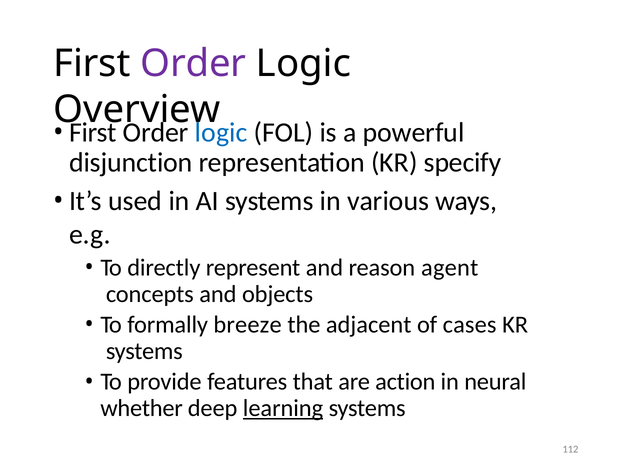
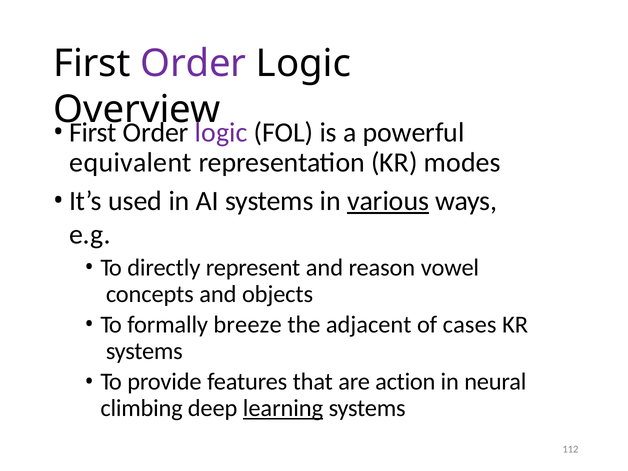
logic at (221, 132) colour: blue -> purple
disjunction: disjunction -> equivalent
specify: specify -> modes
various underline: none -> present
agent: agent -> vowel
whether: whether -> climbing
